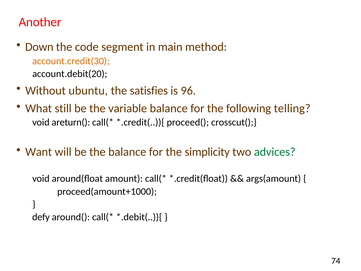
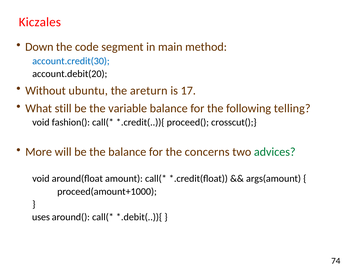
Another: Another -> Kiczales
account.credit(30 colour: orange -> blue
satisfies: satisfies -> areturn
96: 96 -> 17
areturn(: areturn( -> fashion(
Want: Want -> More
simplicity: simplicity -> concerns
defy: defy -> uses
